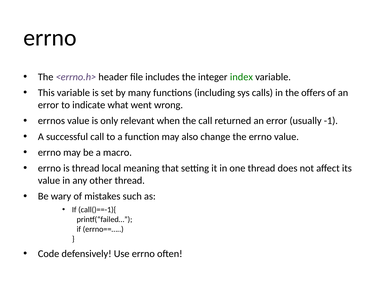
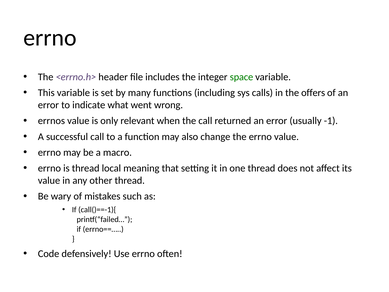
index: index -> space
